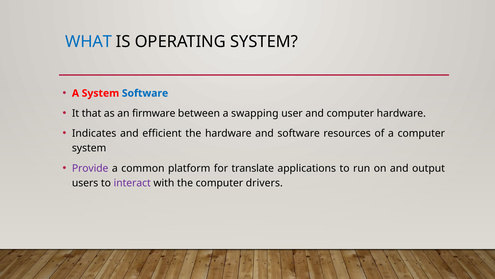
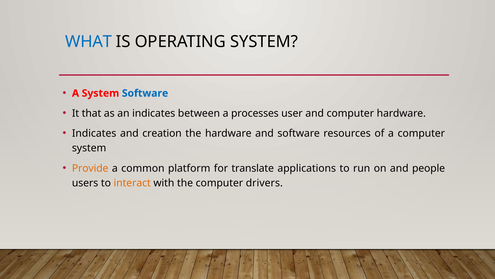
an firmware: firmware -> indicates
swapping: swapping -> processes
efficient: efficient -> creation
Provide colour: purple -> orange
output: output -> people
interact colour: purple -> orange
